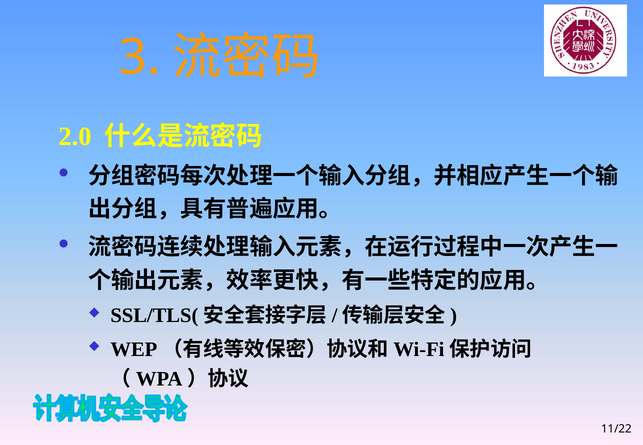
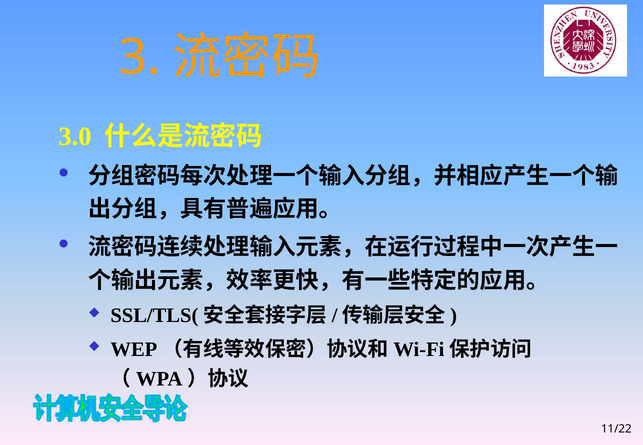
2.0: 2.0 -> 3.0
